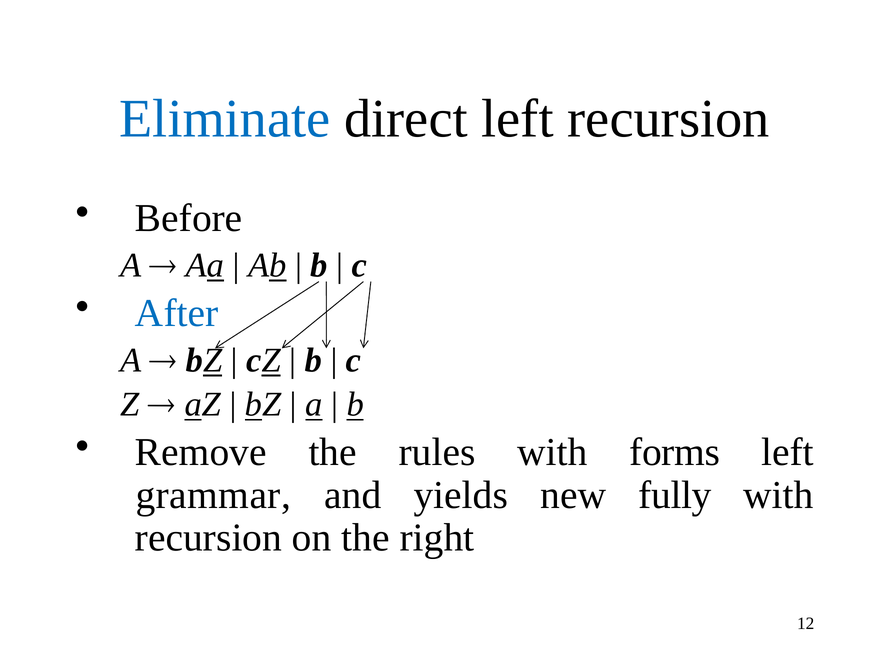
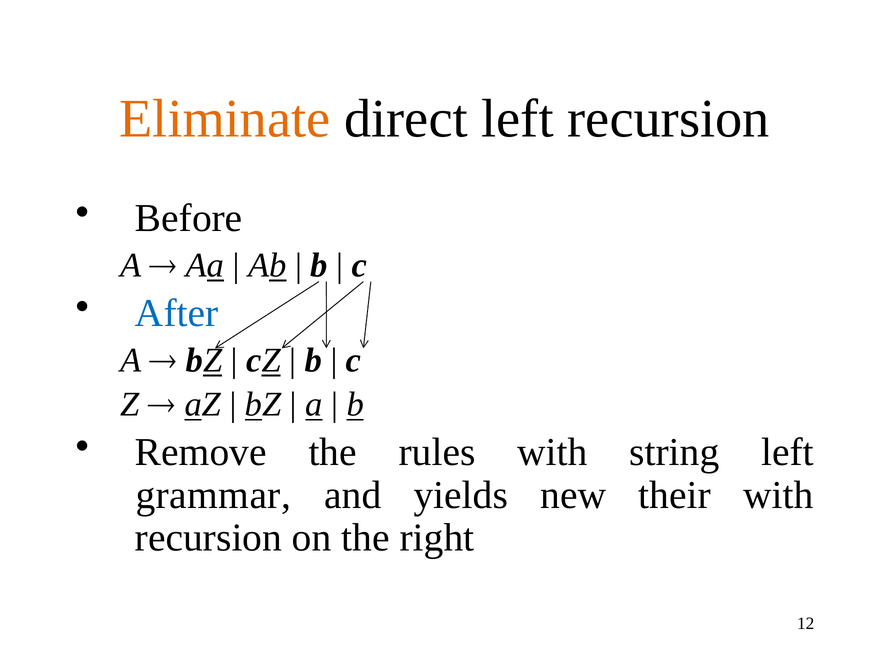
Eliminate colour: blue -> orange
forms: forms -> string
fully: fully -> their
